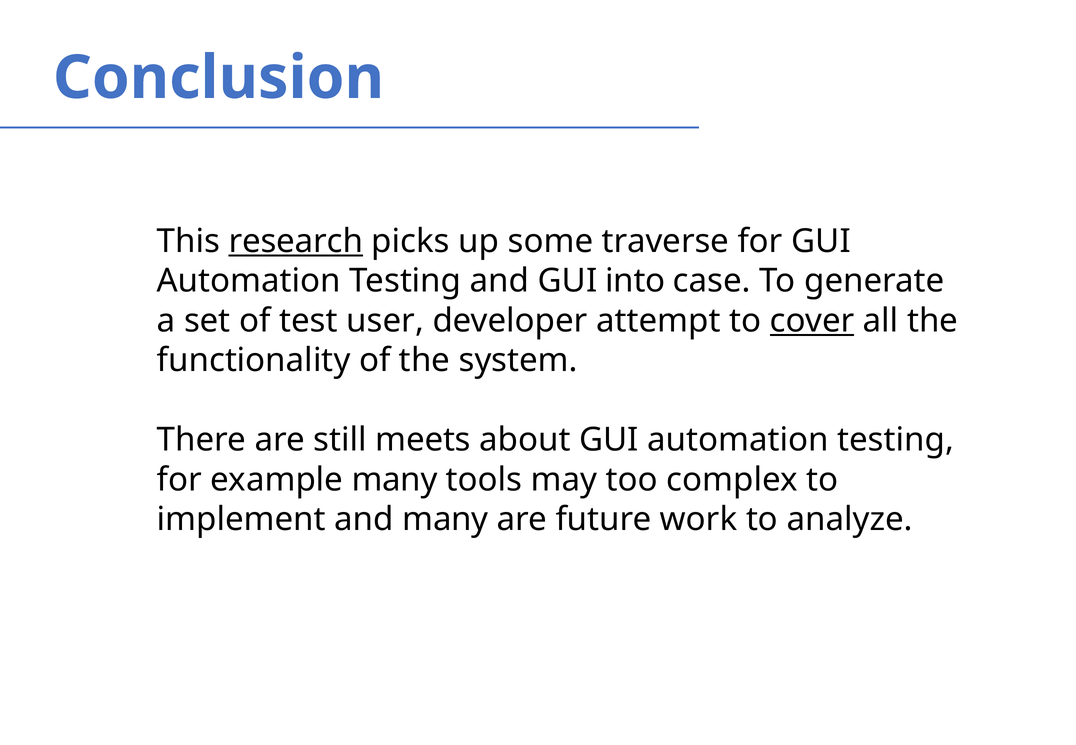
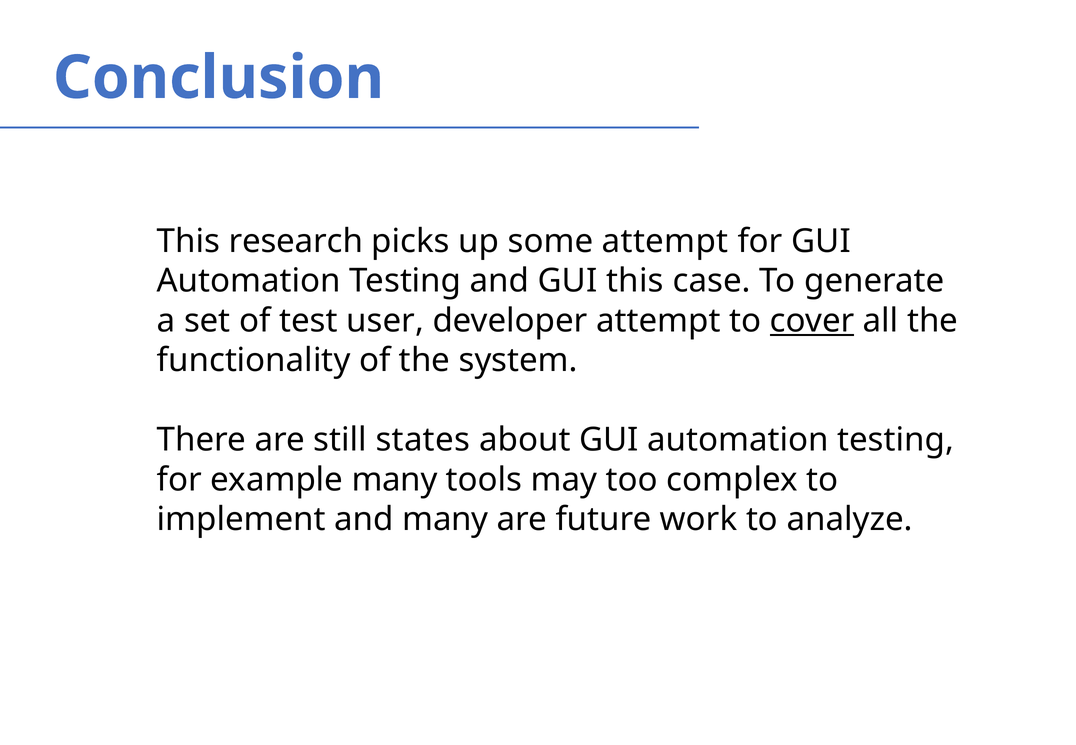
research underline: present -> none
some traverse: traverse -> attempt
GUI into: into -> this
meets: meets -> states
